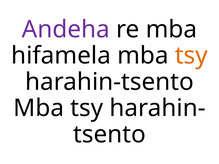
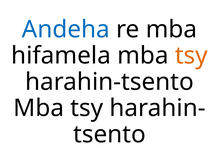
Andeha colour: purple -> blue
